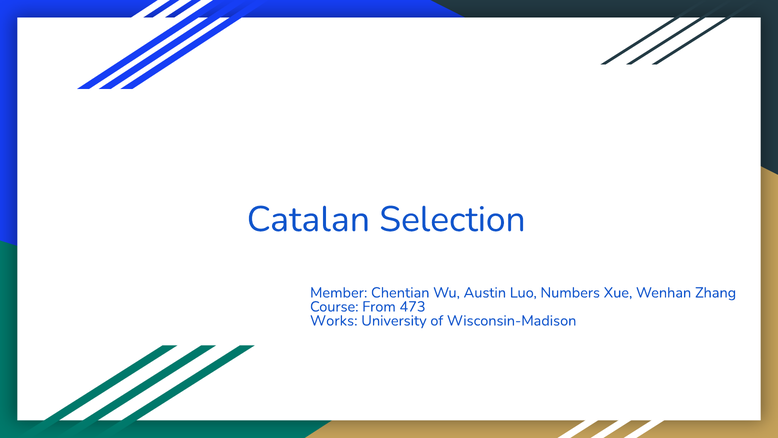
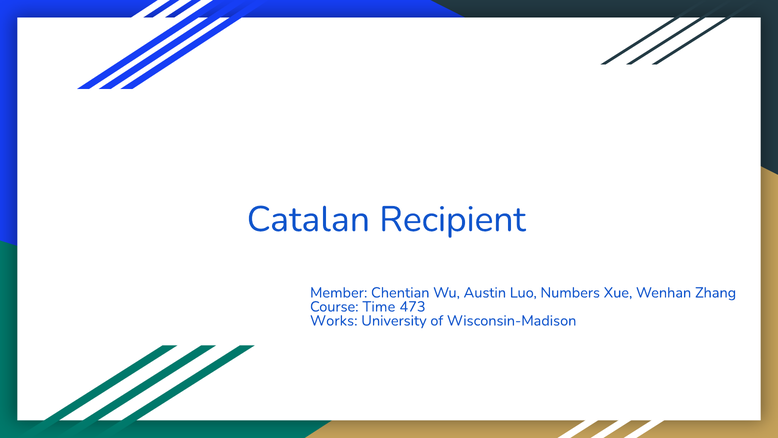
Selection: Selection -> Recipient
From: From -> Time
